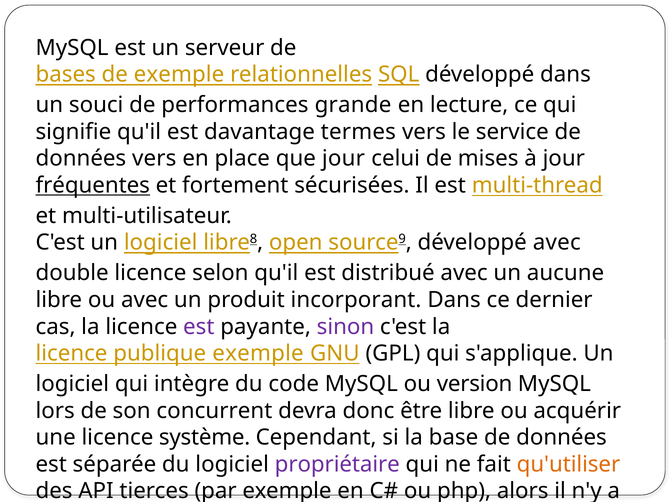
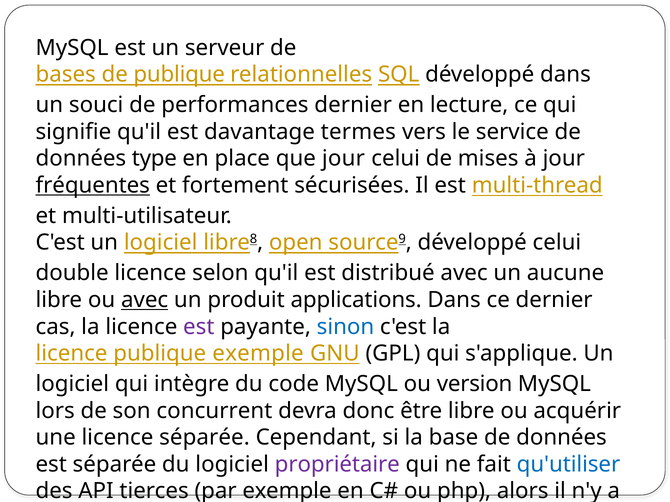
de exemple: exemple -> publique
performances grande: grande -> dernier
données vers: vers -> type
développé avec: avec -> celui
avec at (145, 300) underline: none -> present
incorporant: incorporant -> applications
sinon colour: purple -> blue
licence système: système -> séparée
qu'utiliser colour: orange -> blue
